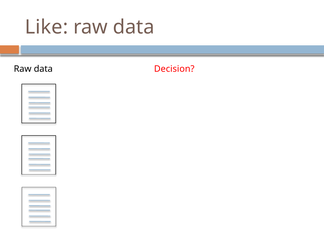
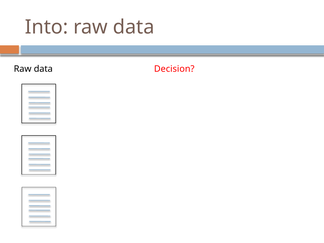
Like: Like -> Into
